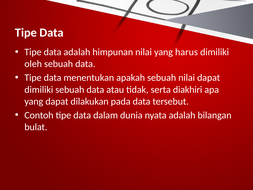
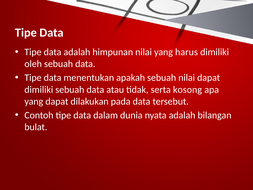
diakhiri: diakhiri -> kosong
